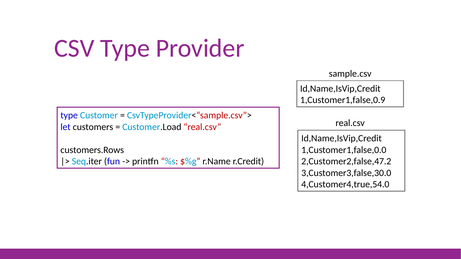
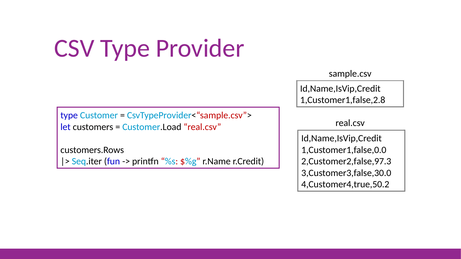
1,Customer1,false,0.9: 1,Customer1,false,0.9 -> 1,Customer1,false,2.8
2,Customer2,false,47.2: 2,Customer2,false,47.2 -> 2,Customer2,false,97.3
4,Customer4,true,54.0: 4,Customer4,true,54.0 -> 4,Customer4,true,50.2
